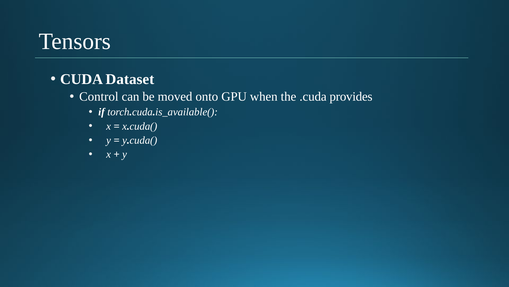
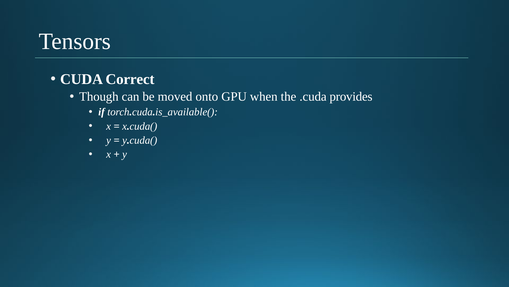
Dataset: Dataset -> Correct
Control: Control -> Though
